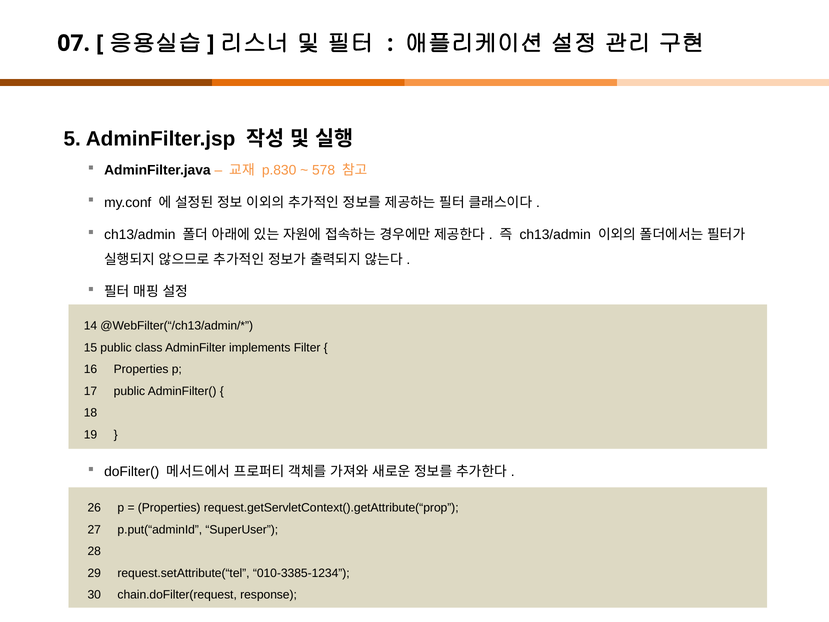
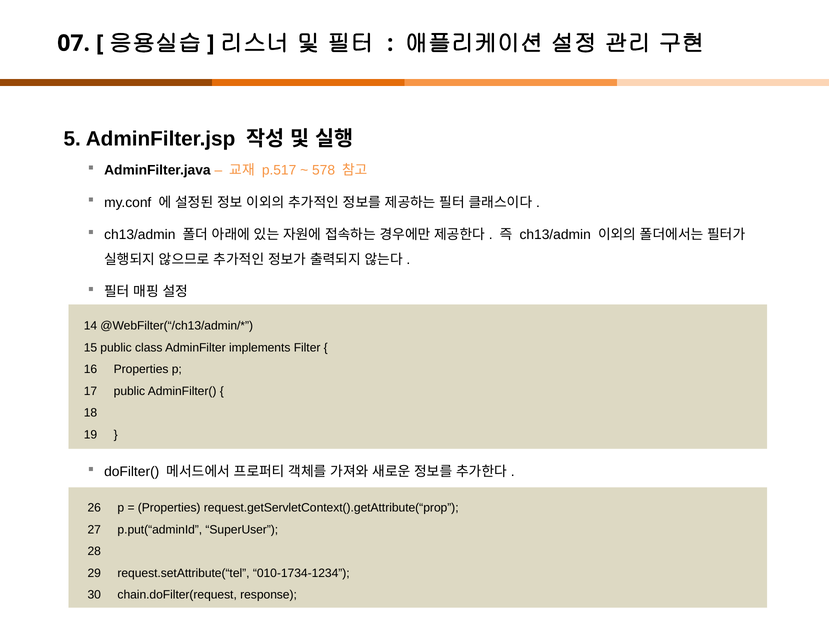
p.830: p.830 -> p.517
010-3385-1234: 010-3385-1234 -> 010-1734-1234
